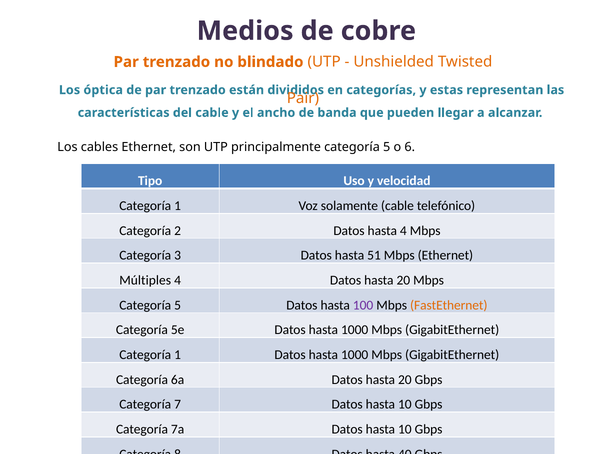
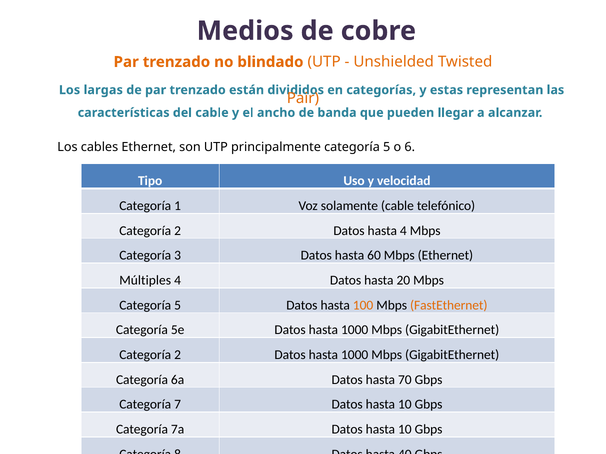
óptica: óptica -> largas
51: 51 -> 60
100 colour: purple -> orange
1 at (178, 355): 1 -> 2
6a Datos hasta 20: 20 -> 70
